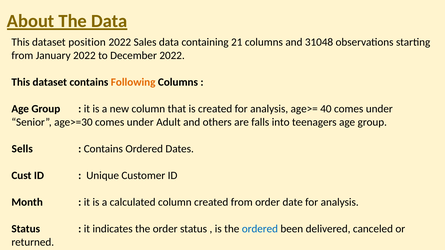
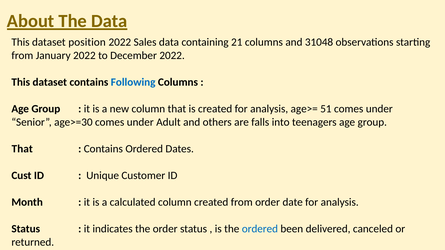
Following colour: orange -> blue
40: 40 -> 51
Sells at (22, 149): Sells -> That
